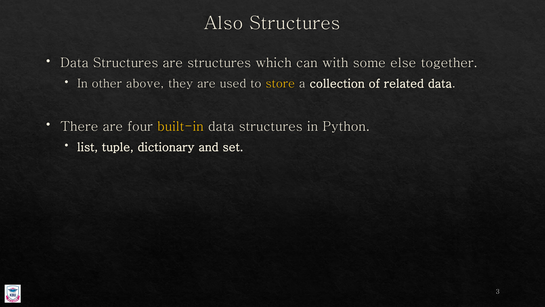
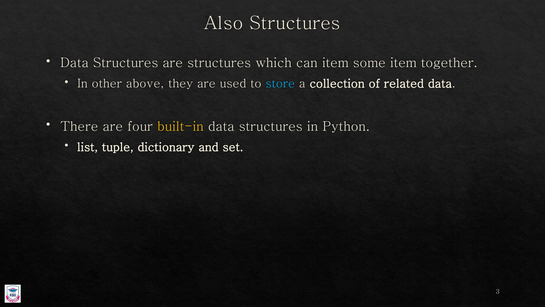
can with: with -> item
some else: else -> item
store colour: yellow -> light blue
